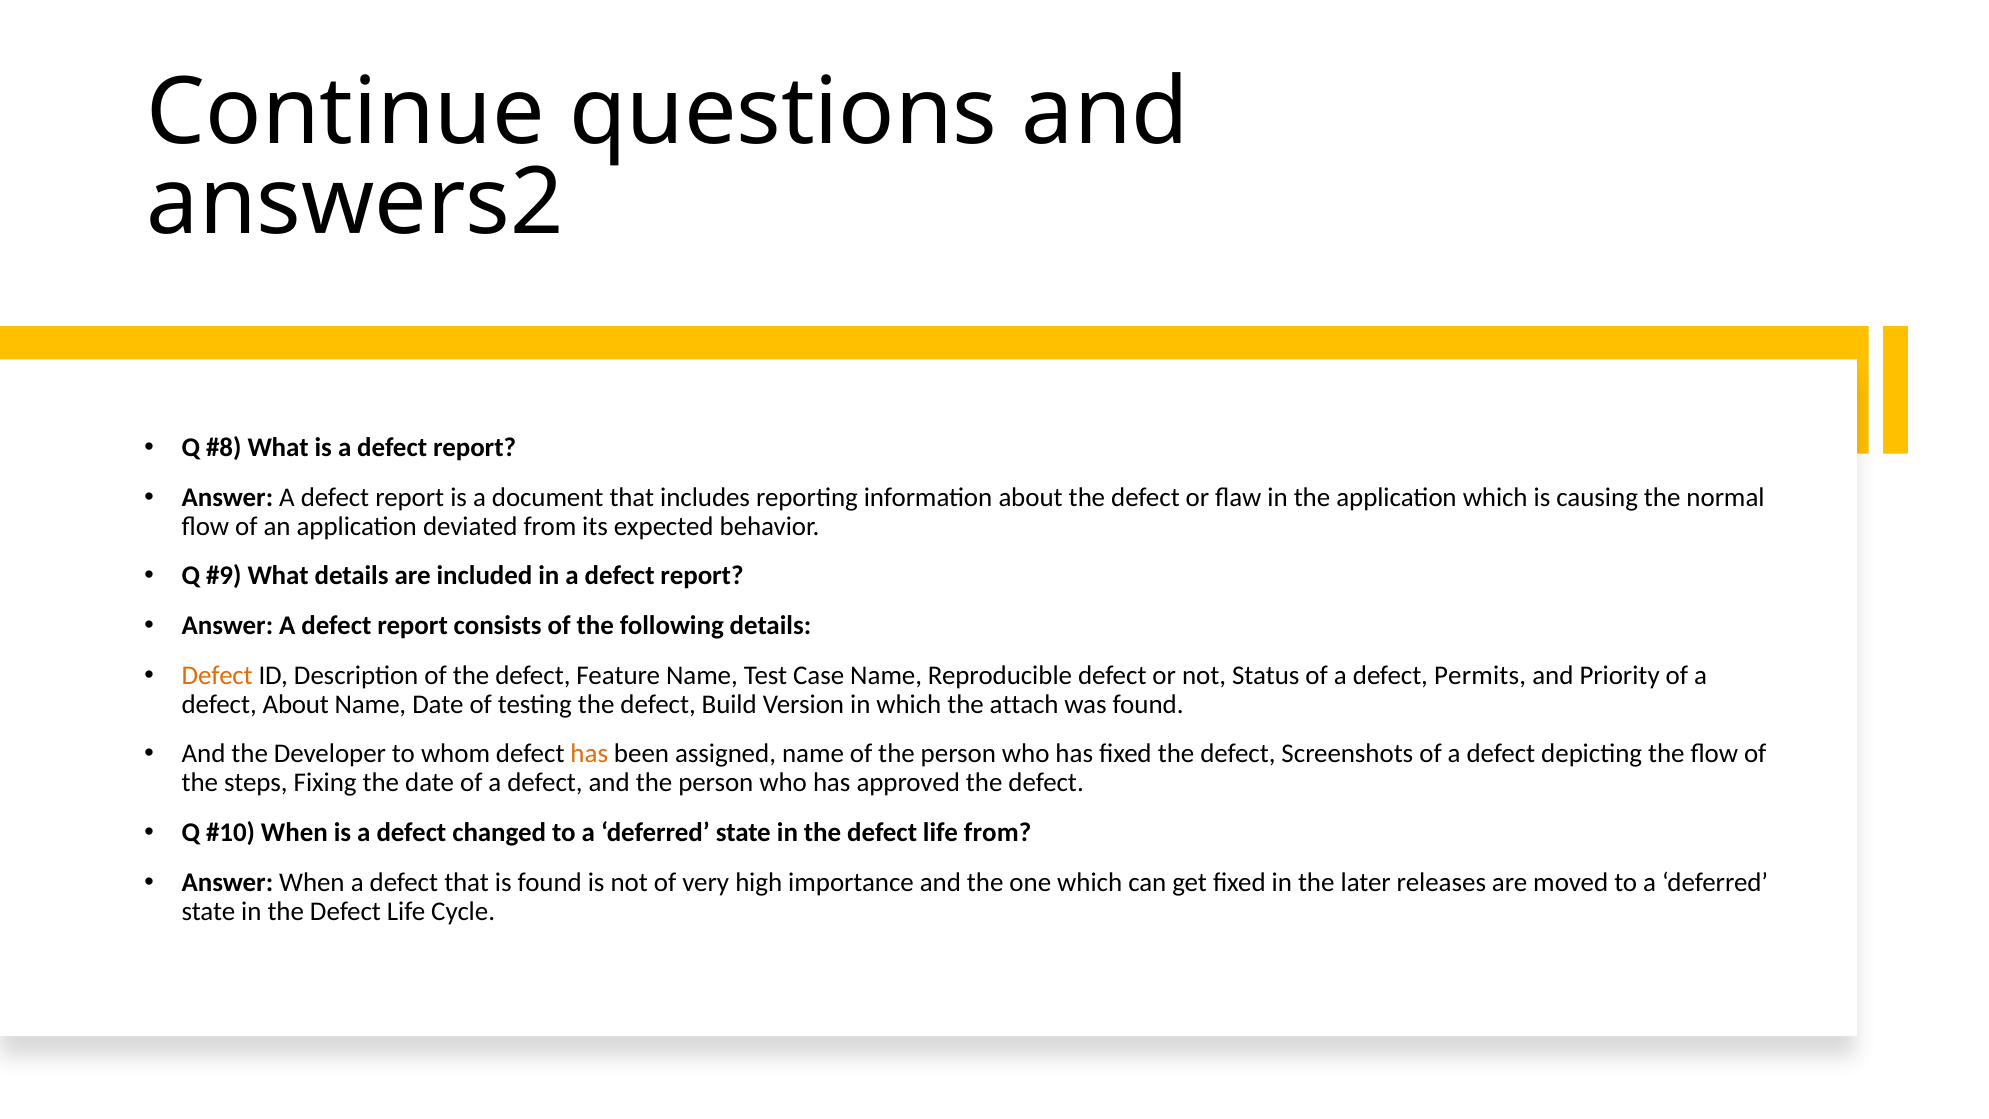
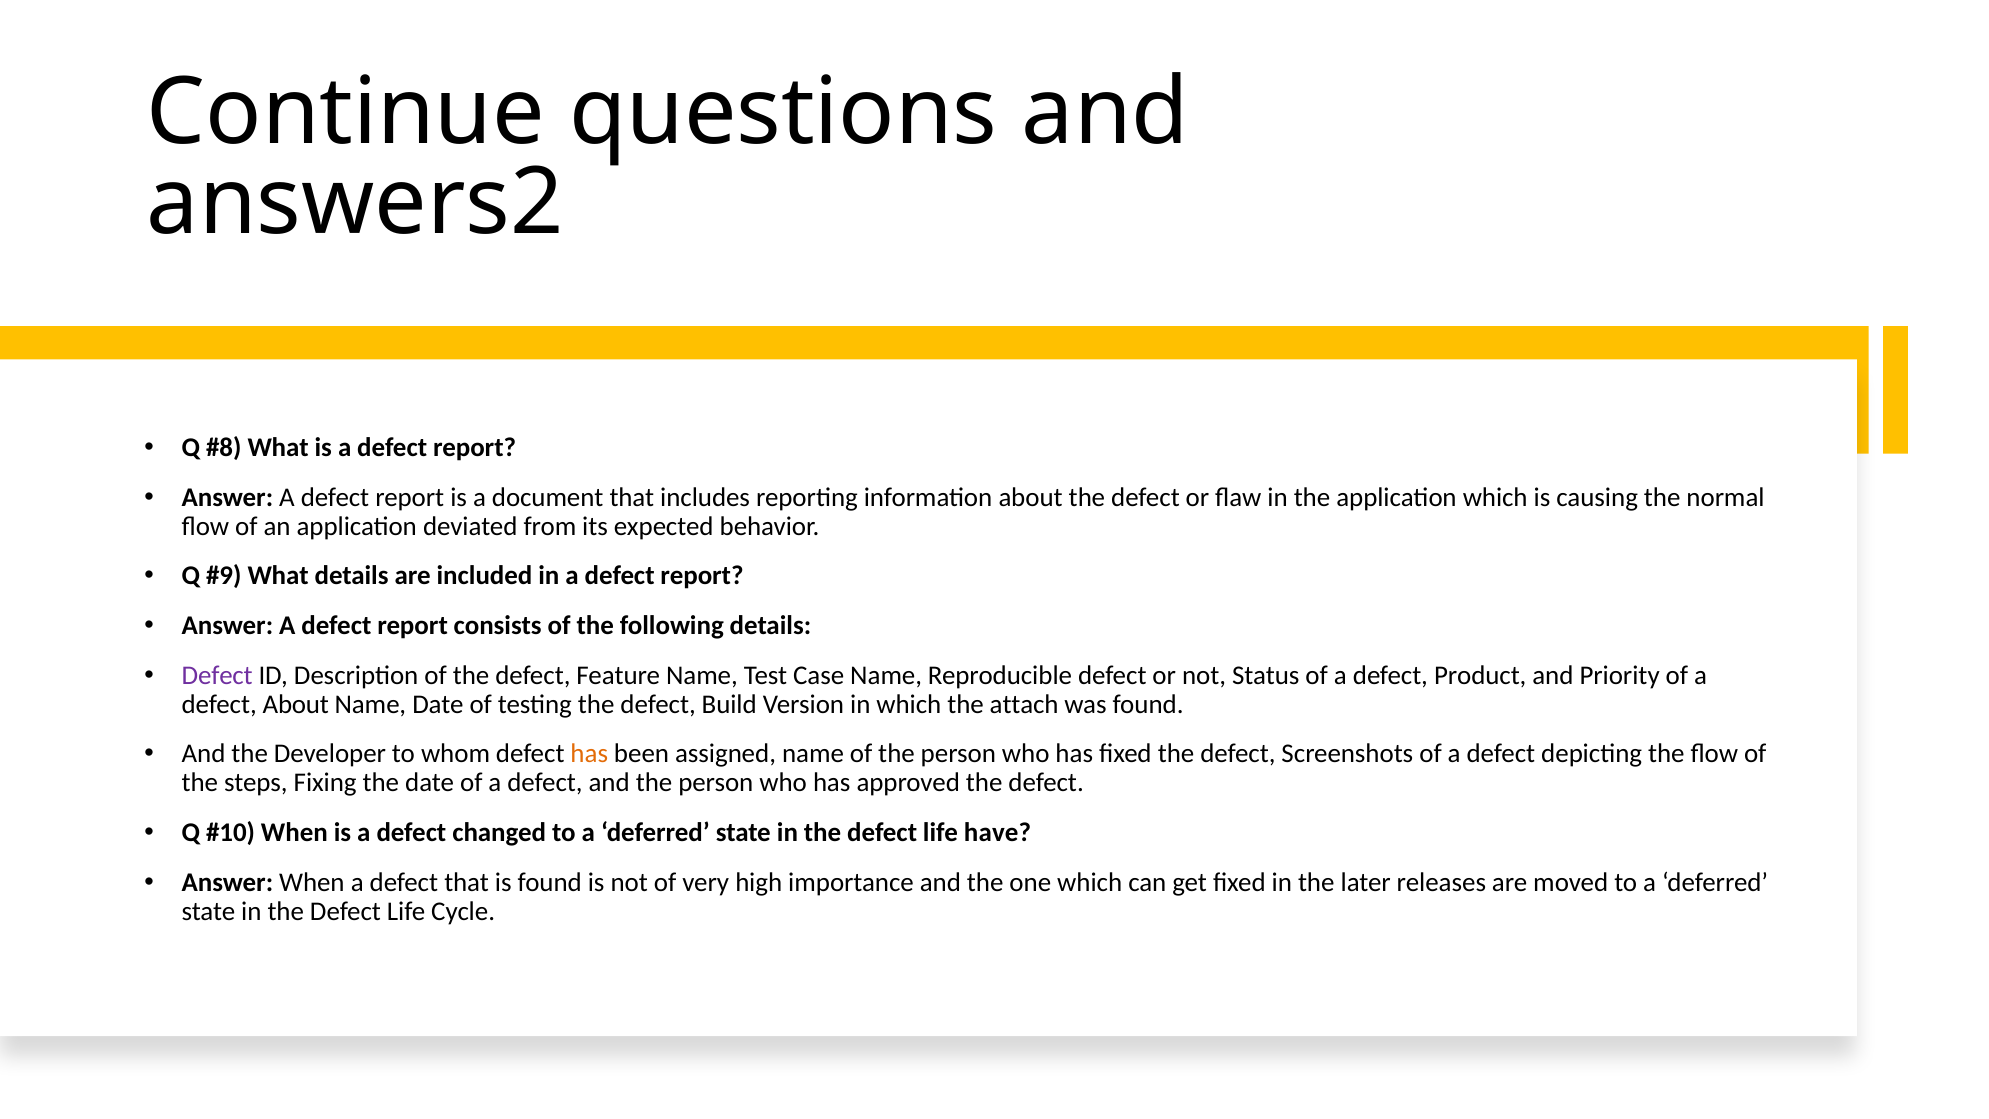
Defect at (217, 675) colour: orange -> purple
Permits: Permits -> Product
life from: from -> have
